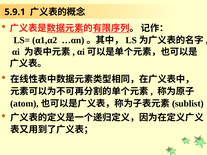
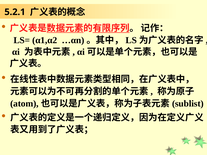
5.9.1: 5.9.1 -> 5.2.1
